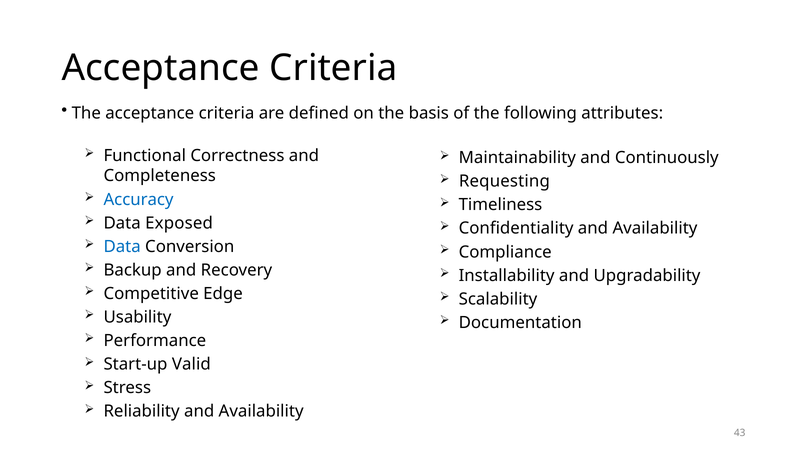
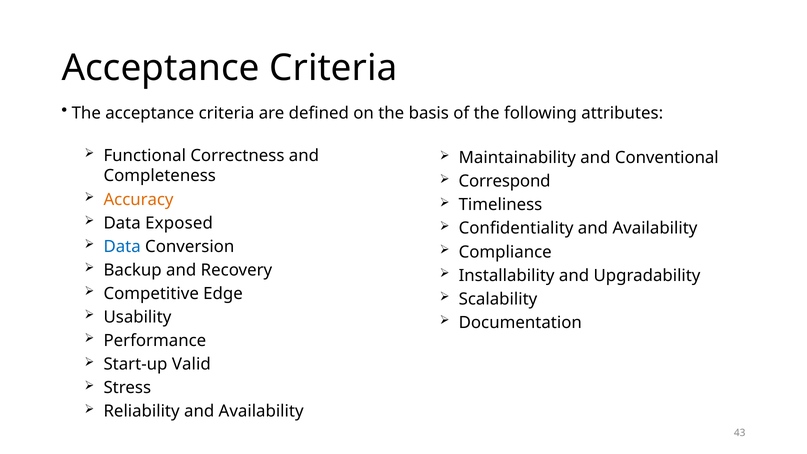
Continuously: Continuously -> Conventional
Requesting: Requesting -> Correspond
Accuracy colour: blue -> orange
